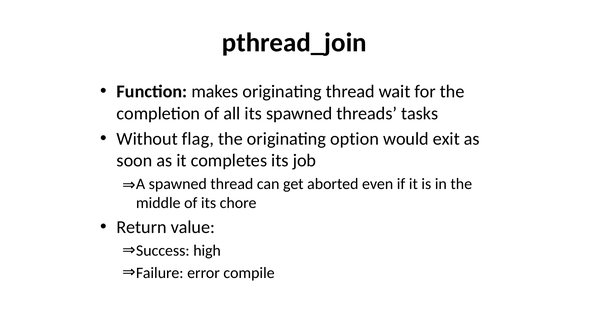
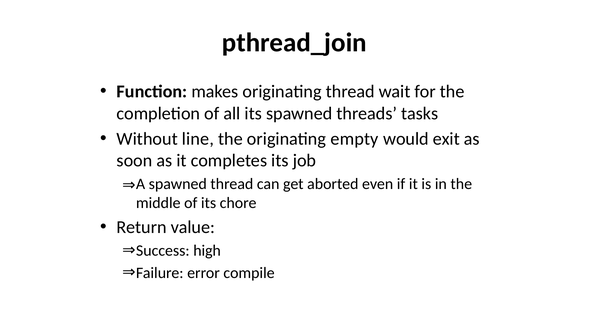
flag: flag -> line
option: option -> empty
